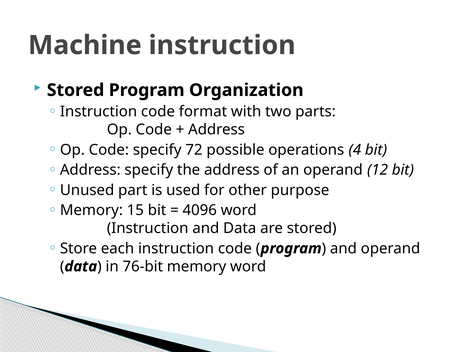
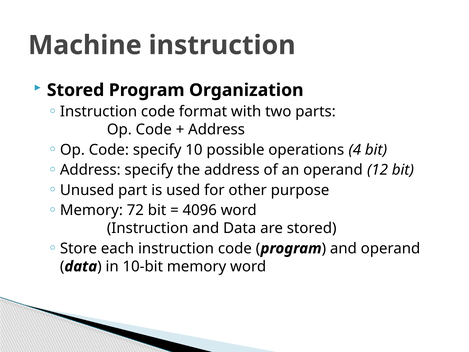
72: 72 -> 10
15: 15 -> 72
76-bit: 76-bit -> 10-bit
